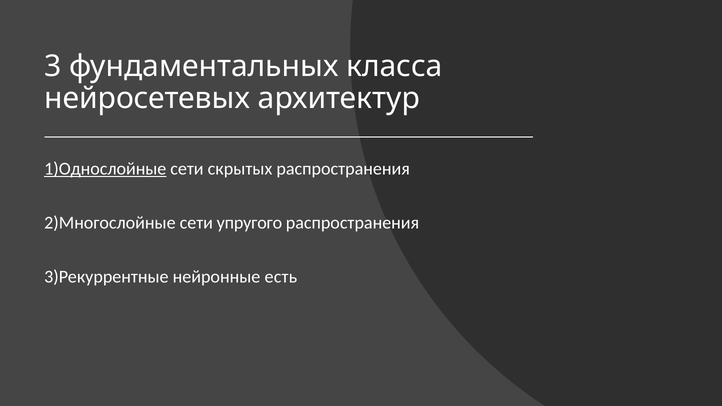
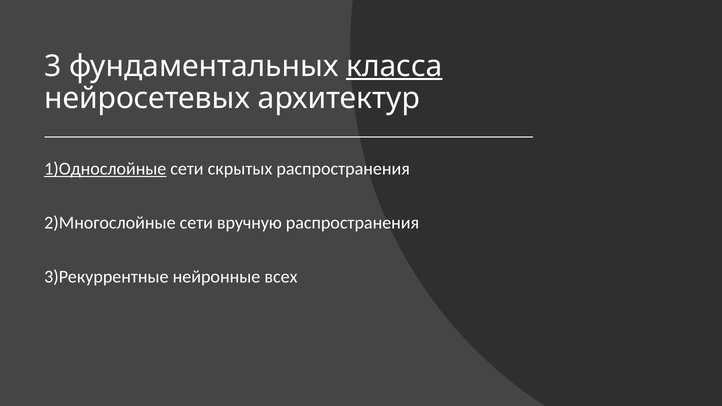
класса underline: none -> present
упругого: упругого -> вручную
есть: есть -> всех
